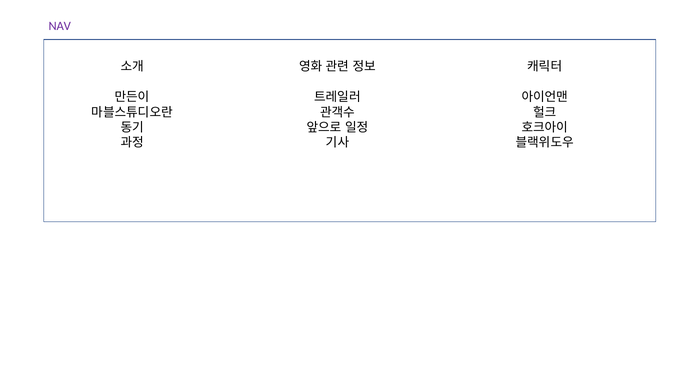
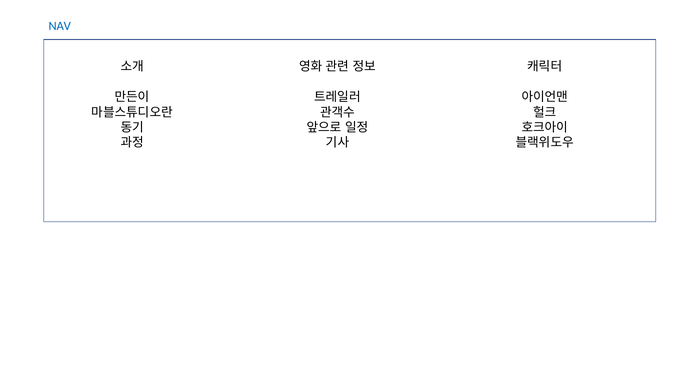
NAV colour: purple -> blue
